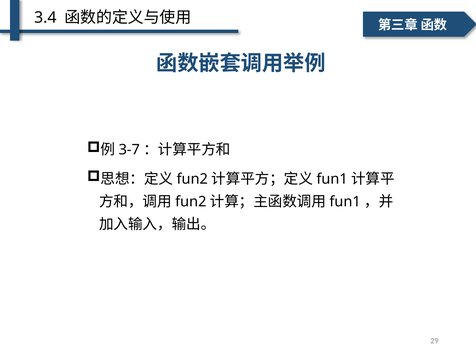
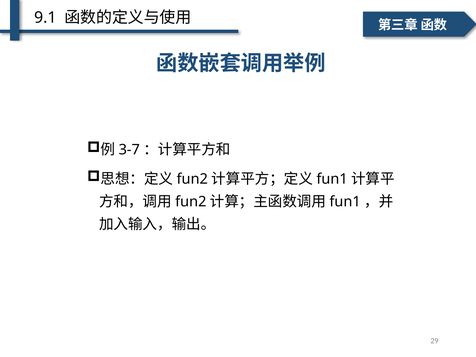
3.4: 3.4 -> 9.1
